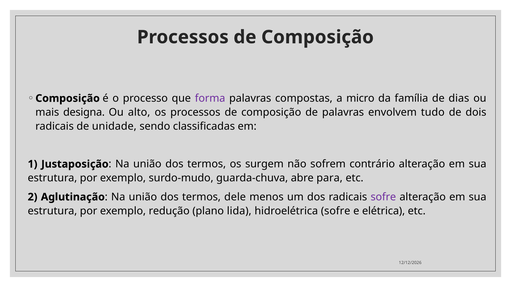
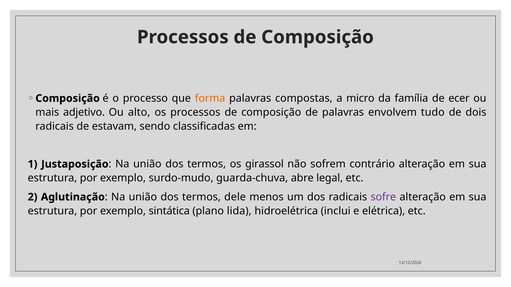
forma colour: purple -> orange
dias: dias -> ecer
designa: designa -> adjetivo
unidade: unidade -> estavam
surgem: surgem -> girassol
para: para -> legal
redução: redução -> sintática
hidroelétrica sofre: sofre -> inclui
